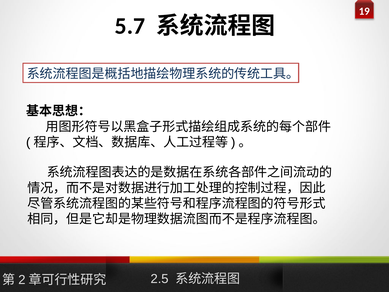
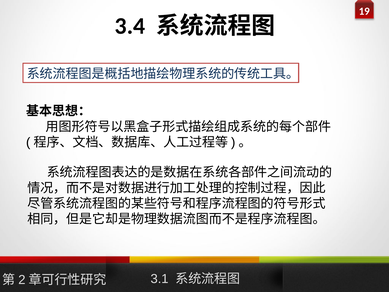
5.7: 5.7 -> 3.4
2.5: 2.5 -> 3.1
